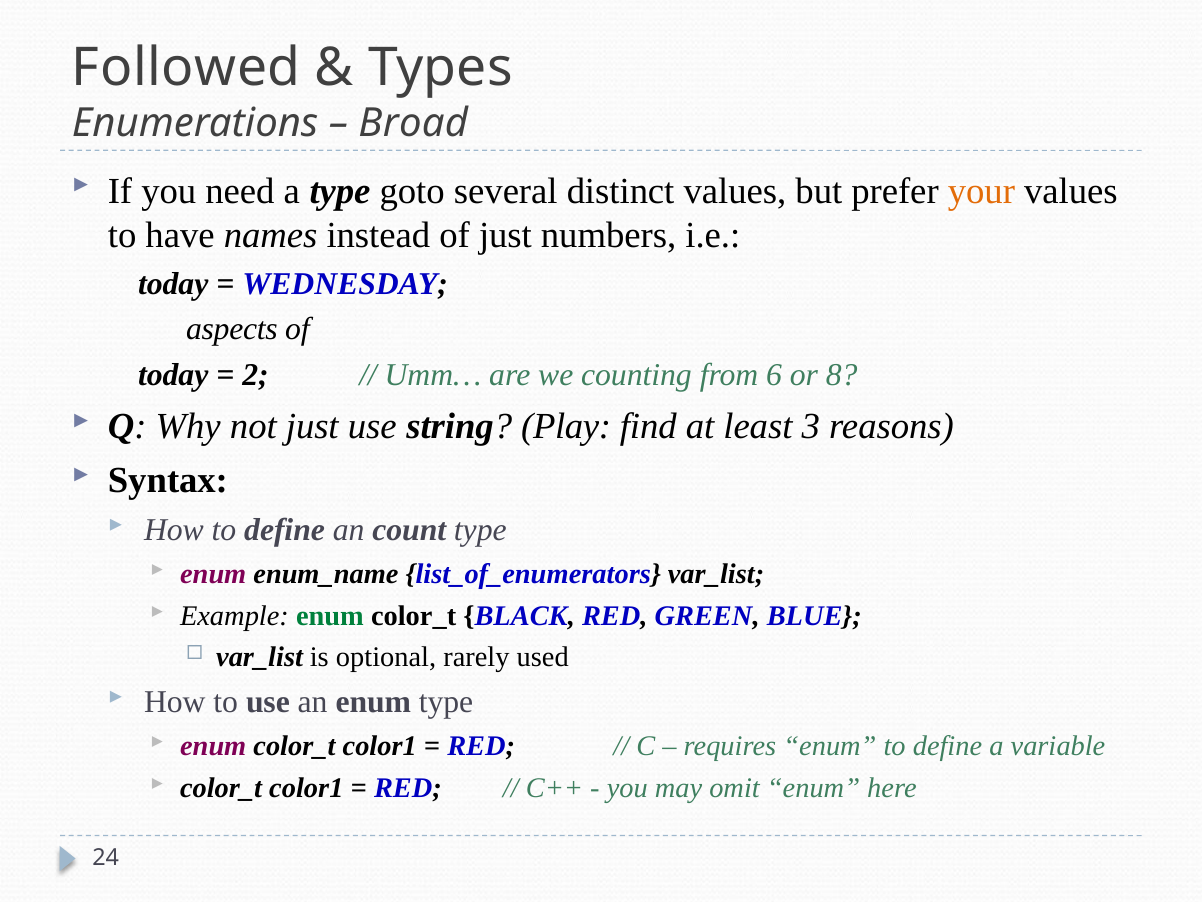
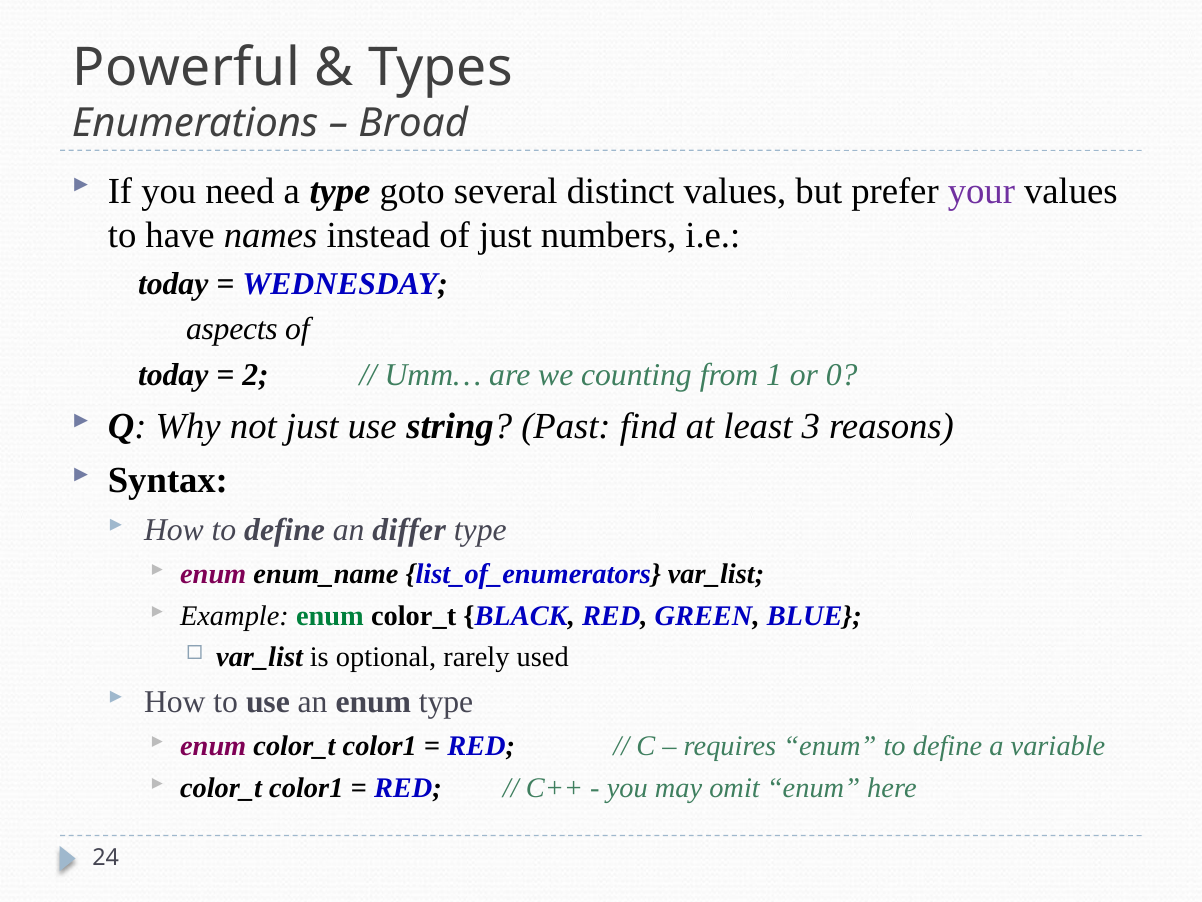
Followed: Followed -> Powerful
your colour: orange -> purple
6: 6 -> 1
8: 8 -> 0
Play: Play -> Past
count: count -> differ
